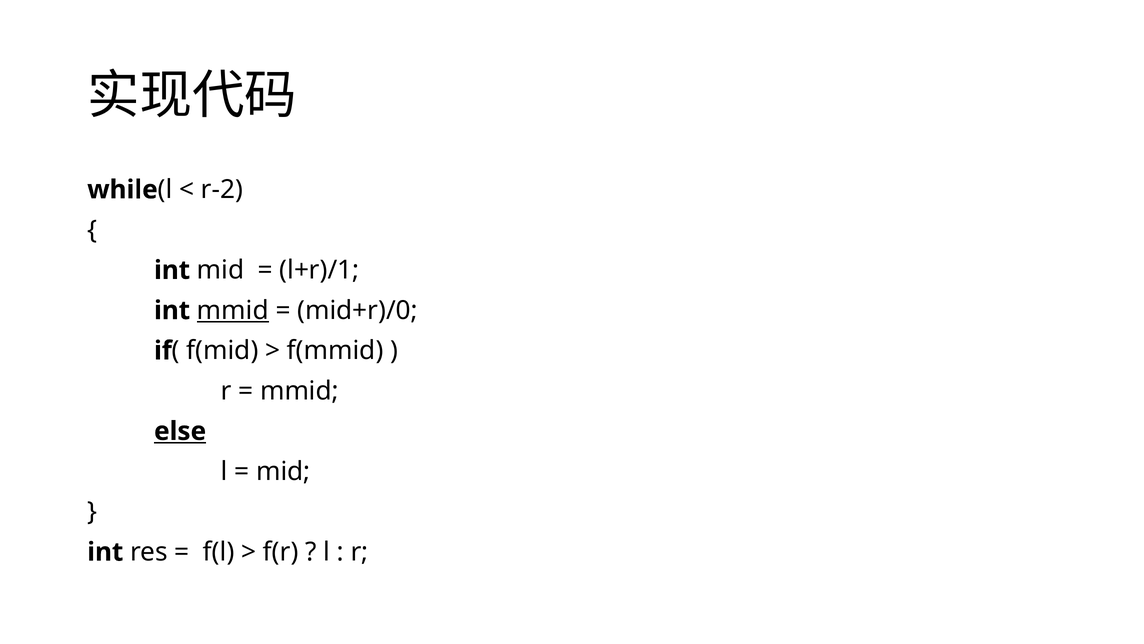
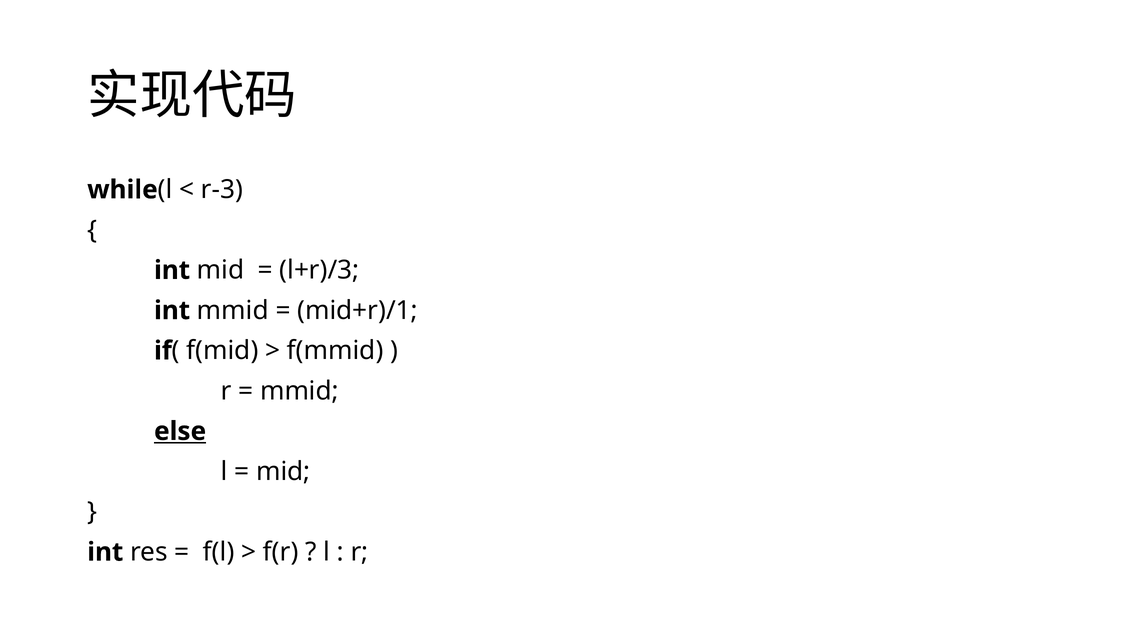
r-2: r-2 -> r-3
l+r)/1: l+r)/1 -> l+r)/3
mmid at (233, 310) underline: present -> none
mid+r)/0: mid+r)/0 -> mid+r)/1
